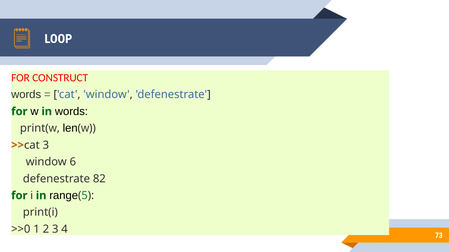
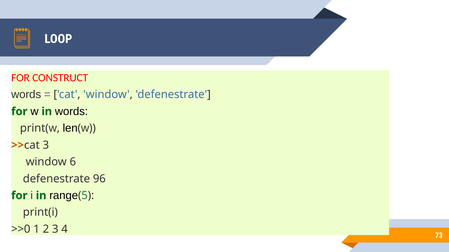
82: 82 -> 96
